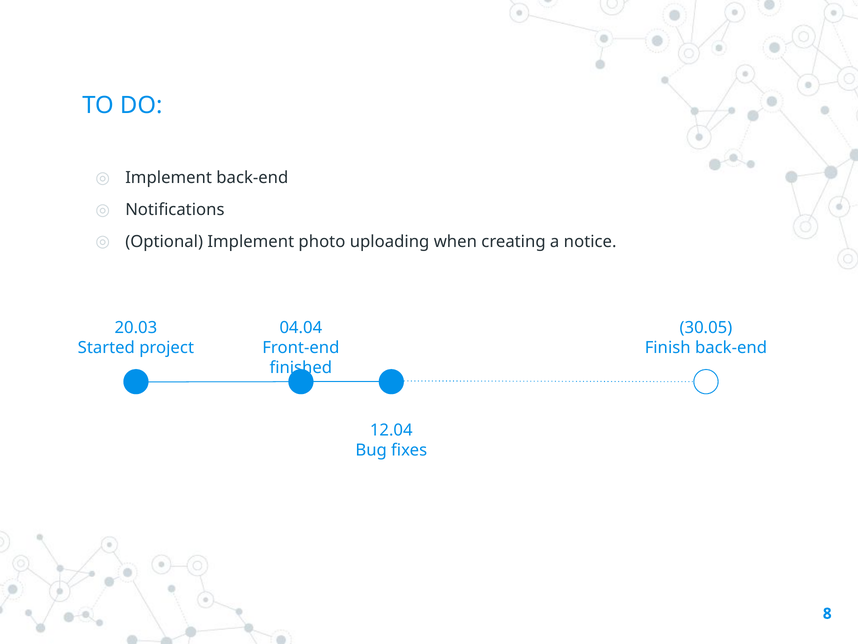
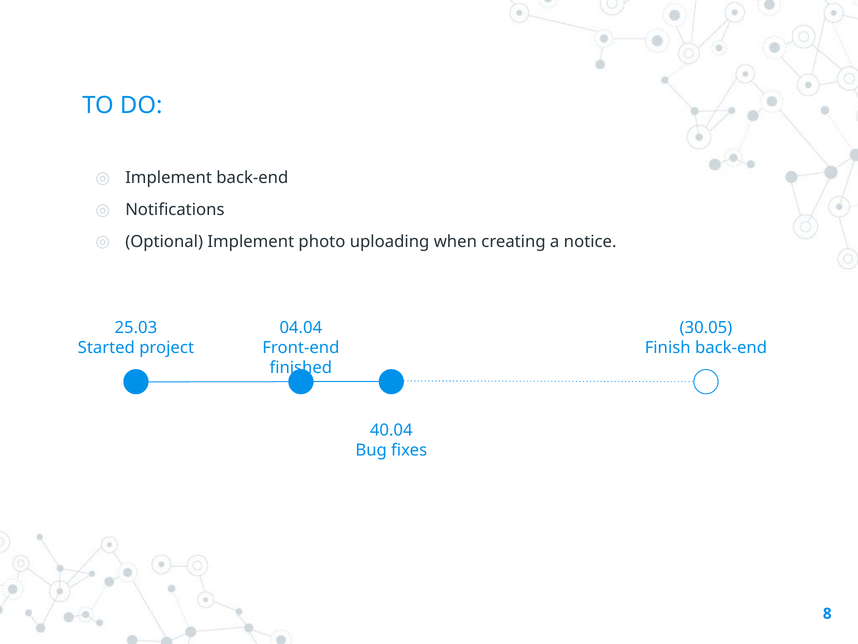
20.03: 20.03 -> 25.03
12.04: 12.04 -> 40.04
